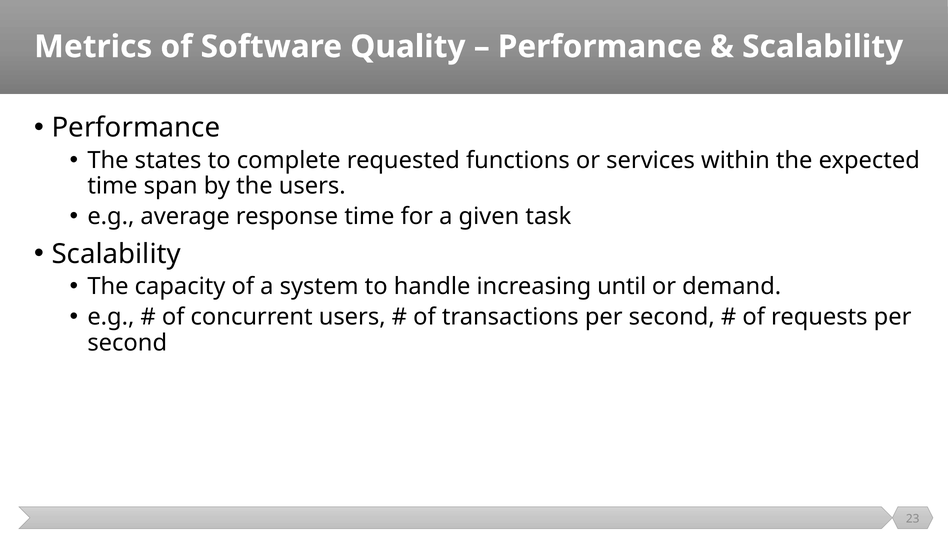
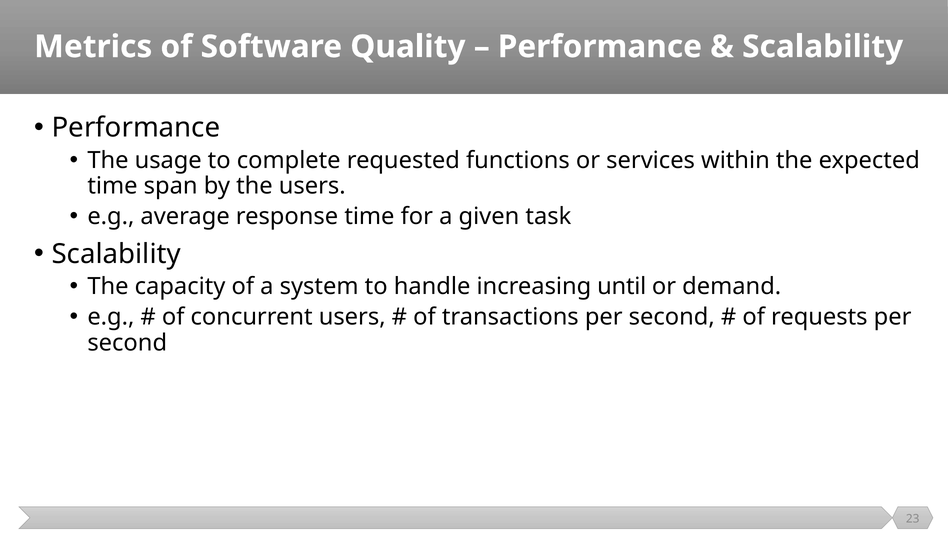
states: states -> usage
